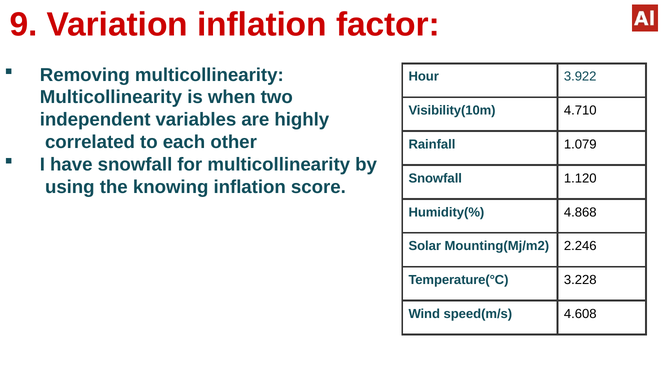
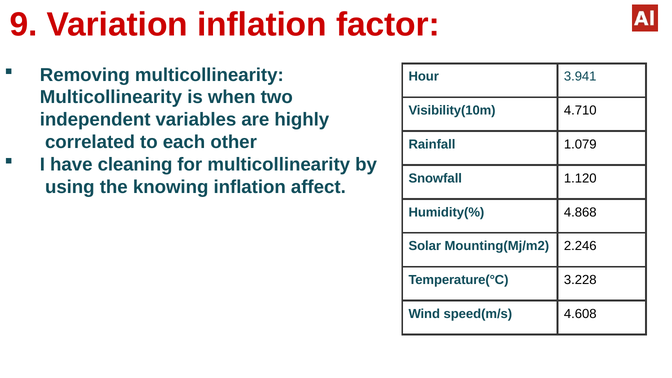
3.922: 3.922 -> 3.941
have snowfall: snowfall -> cleaning
score: score -> affect
